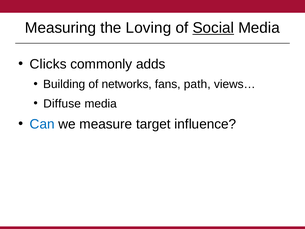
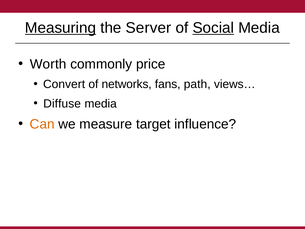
Measuring underline: none -> present
Loving: Loving -> Server
Clicks: Clicks -> Worth
adds: adds -> price
Building: Building -> Convert
Can colour: blue -> orange
